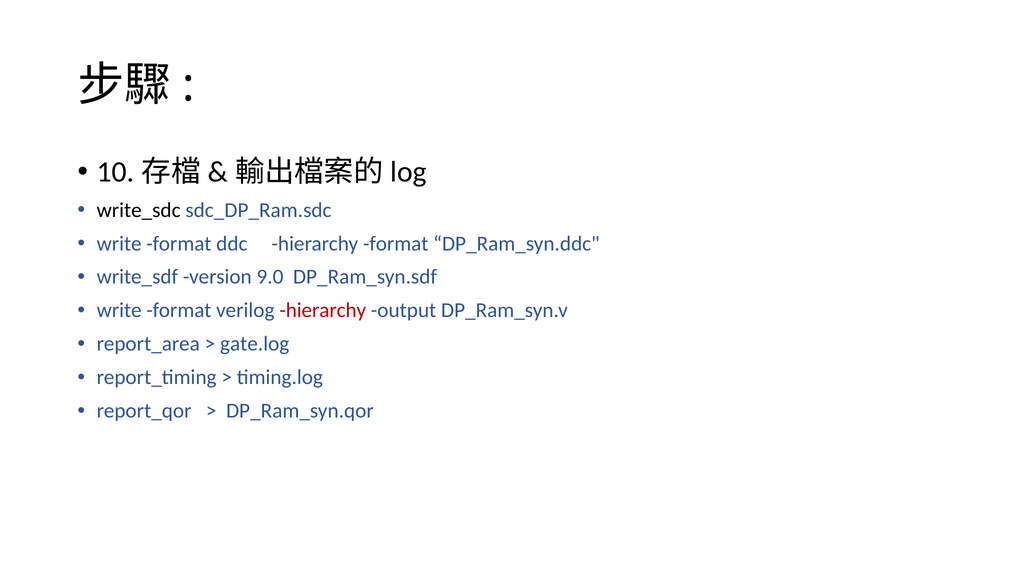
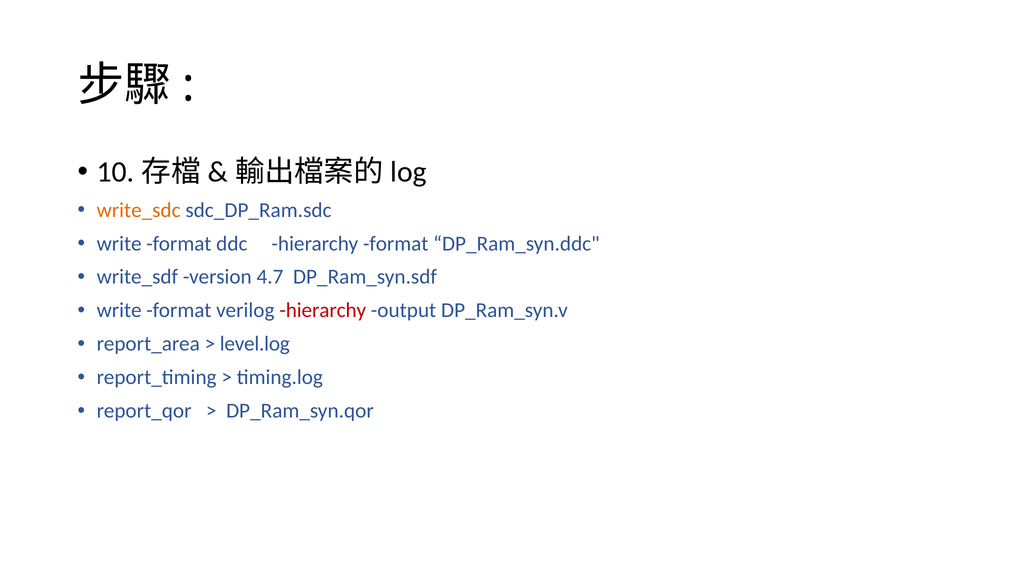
write_sdc colour: black -> orange
9.0: 9.0 -> 4.7
gate.log: gate.log -> level.log
